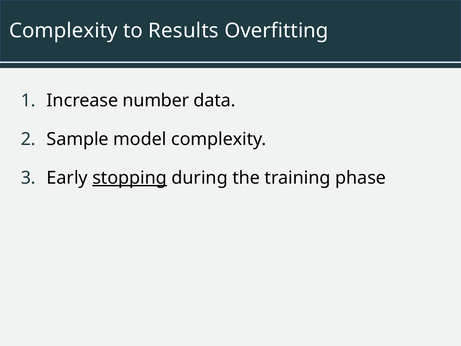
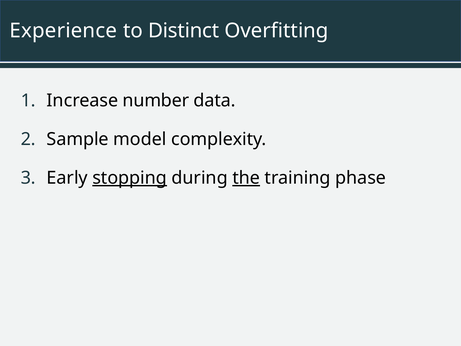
Complexity at (63, 31): Complexity -> Experience
Results: Results -> Distinct
the underline: none -> present
